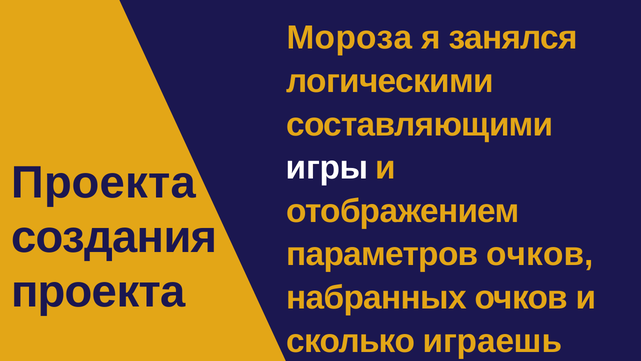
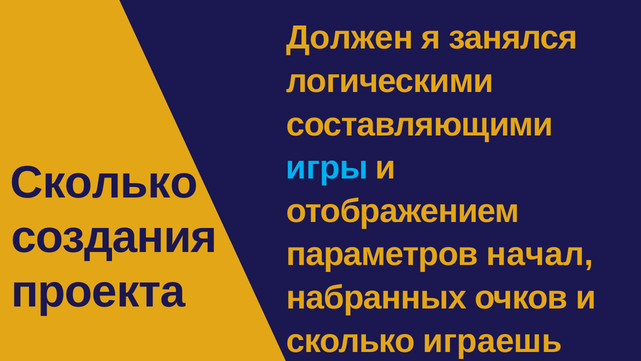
Мороза: Мороза -> Должен
игры colour: white -> light blue
Проекта at (104, 183): Проекта -> Сколько
параметров очков: очков -> начал
